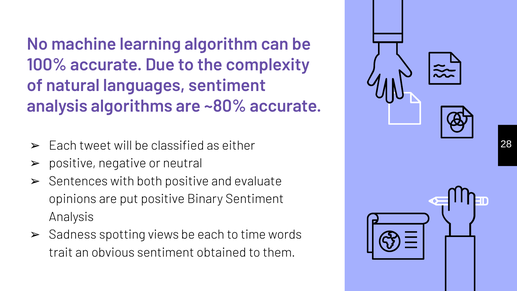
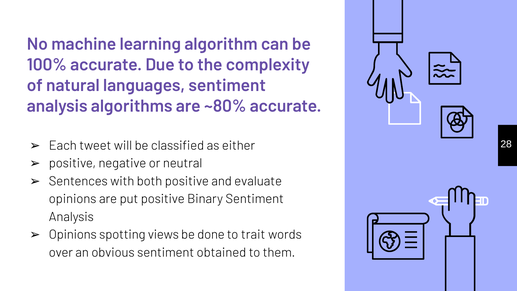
Sadness at (73, 235): Sadness -> Opinions
be each: each -> done
time: time -> trait
trait: trait -> over
